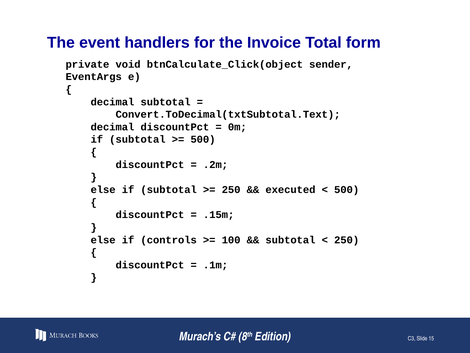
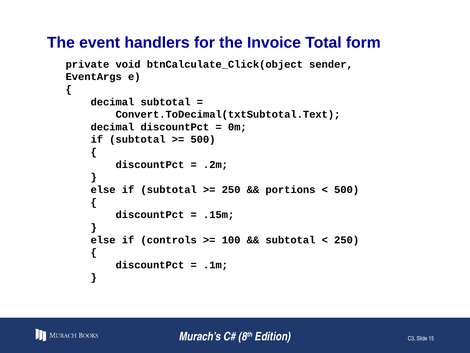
executed: executed -> portions
